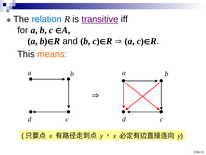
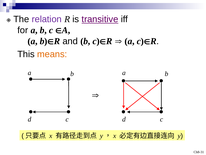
relation colour: blue -> purple
